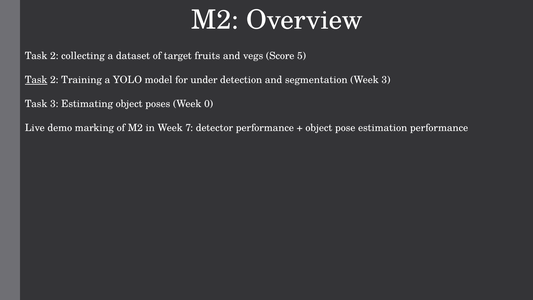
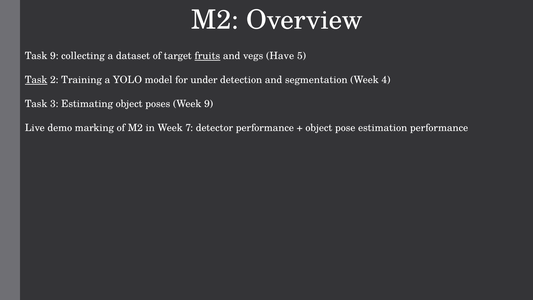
2 at (54, 56): 2 -> 9
fruits underline: none -> present
Score: Score -> Have
Week 3: 3 -> 4
Week 0: 0 -> 9
